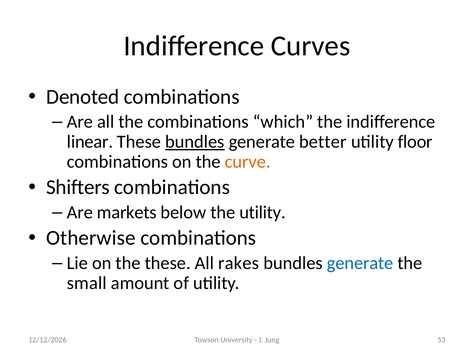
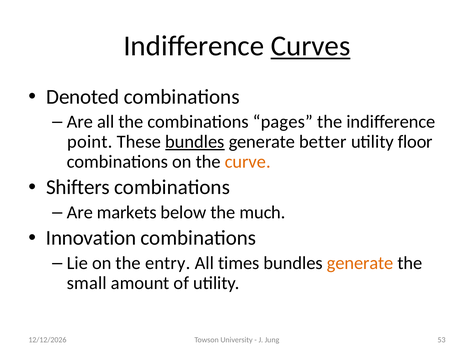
Curves underline: none -> present
which: which -> pages
linear: linear -> point
the utility: utility -> much
Otherwise: Otherwise -> Innovation
the these: these -> entry
rakes: rakes -> times
generate at (360, 263) colour: blue -> orange
